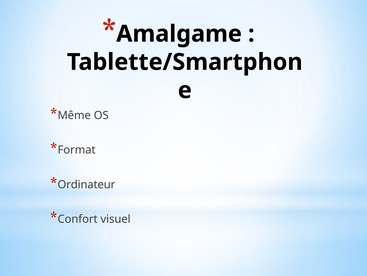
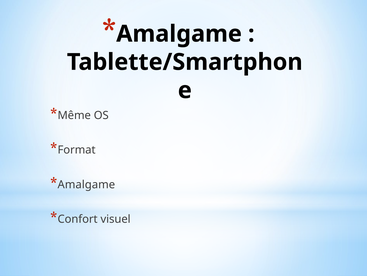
Ordinateur at (86, 184): Ordinateur -> Amalgame
